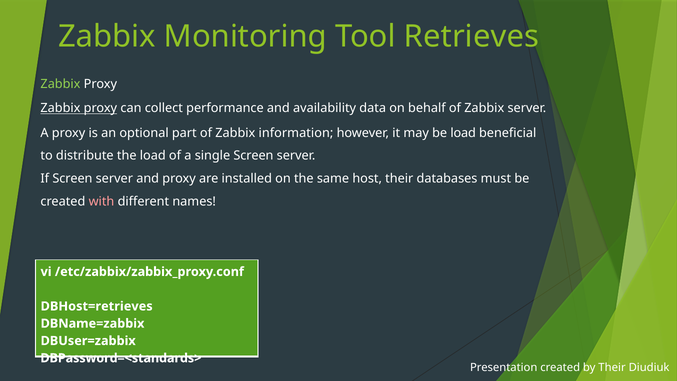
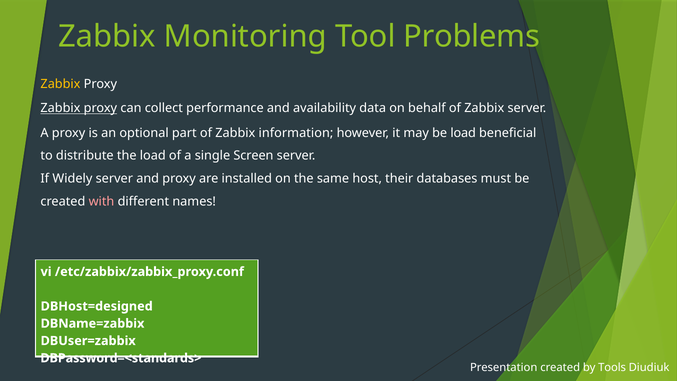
Retrieves: Retrieves -> Problems
Zabbix at (60, 84) colour: light green -> yellow
If Screen: Screen -> Widely
DBHost=retrieves: DBHost=retrieves -> DBHost=designed
by Their: Their -> Tools
